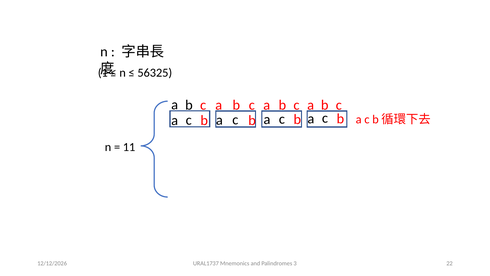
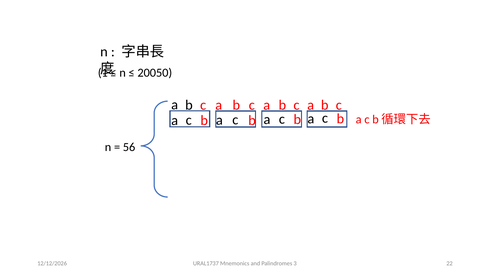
56325: 56325 -> 20050
11: 11 -> 56
